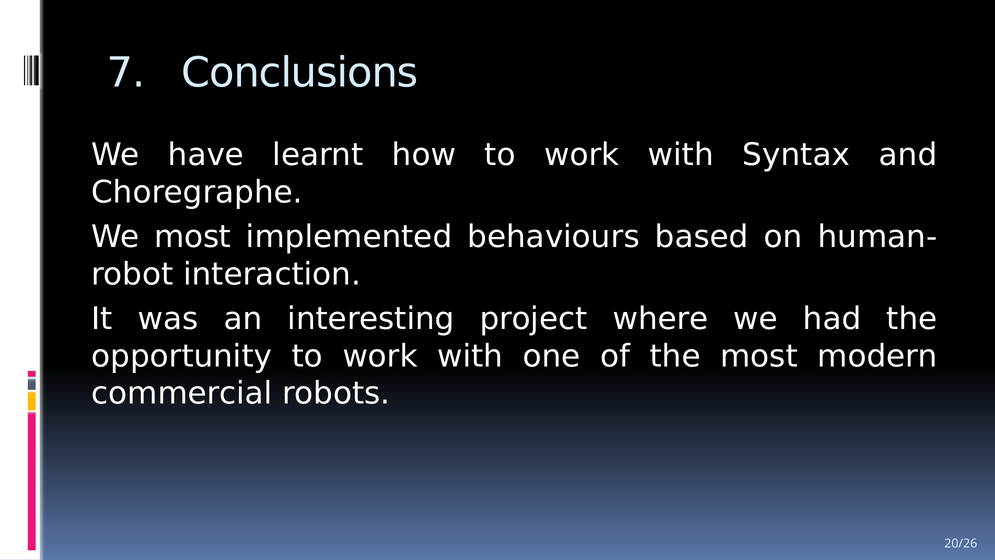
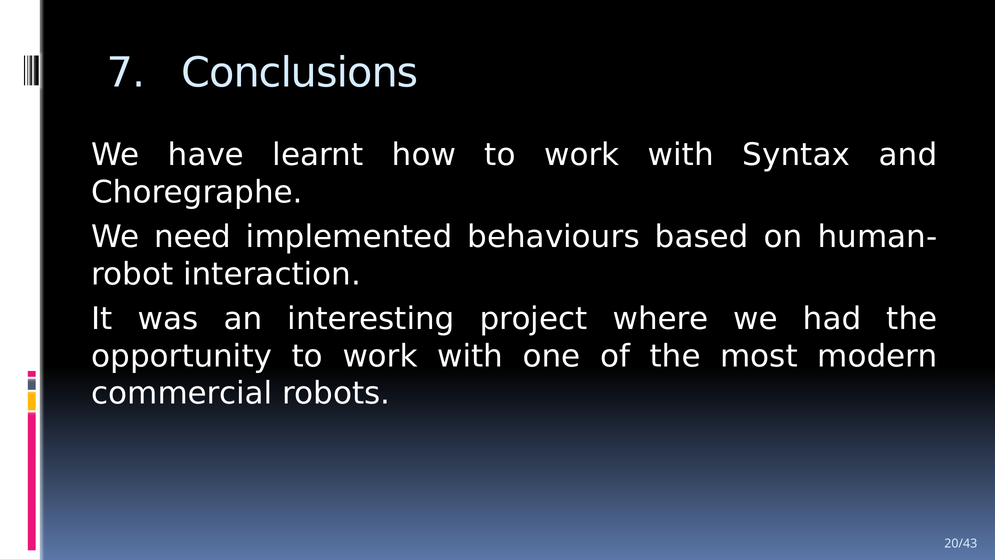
We most: most -> need
20/26: 20/26 -> 20/43
